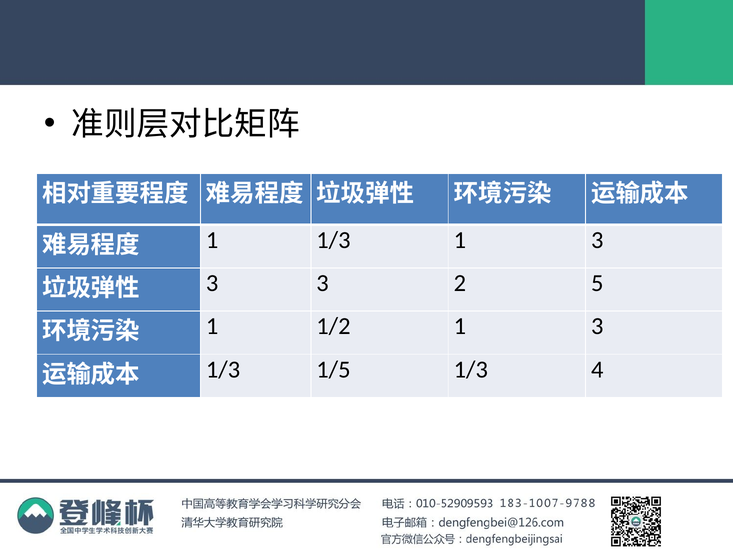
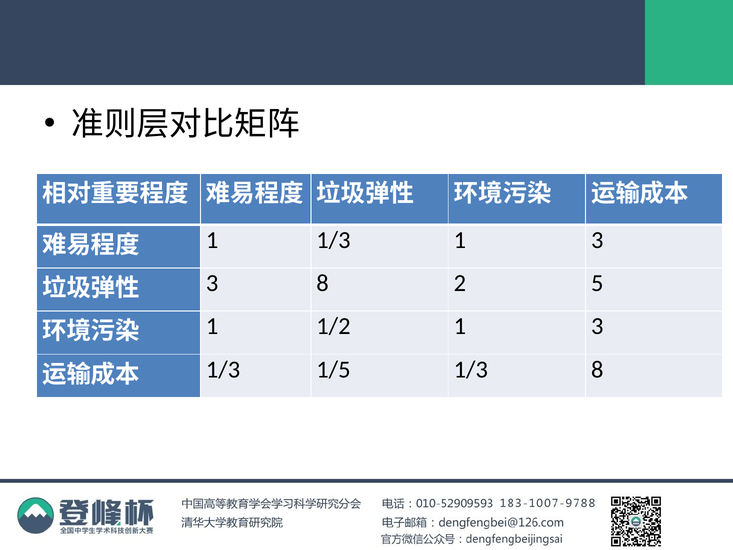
3 3: 3 -> 8
1/3 4: 4 -> 8
